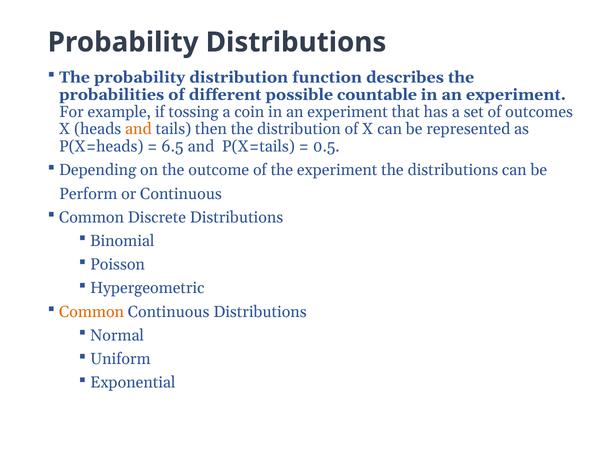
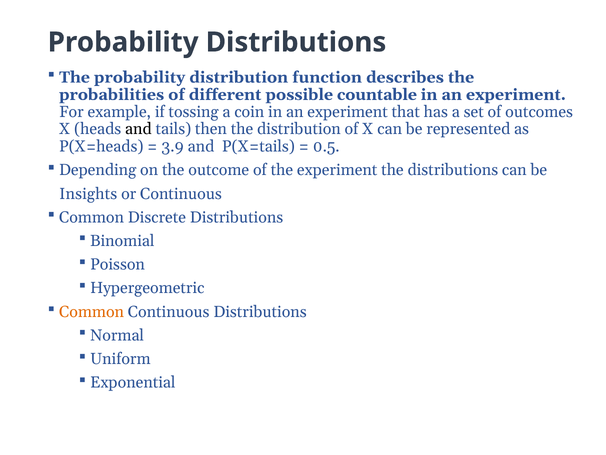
and at (138, 129) colour: orange -> black
6.5: 6.5 -> 3.9
Perform: Perform -> Insights
